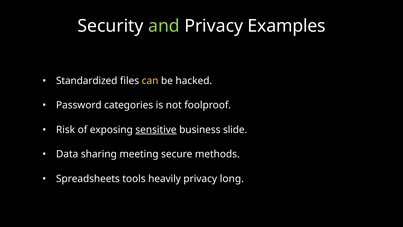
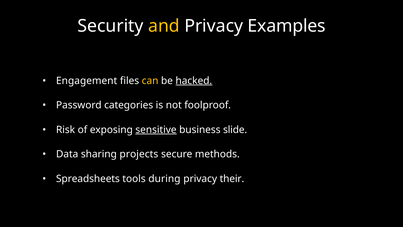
and colour: light green -> yellow
Standardized: Standardized -> Engagement
hacked underline: none -> present
meeting: meeting -> projects
heavily: heavily -> during
long: long -> their
